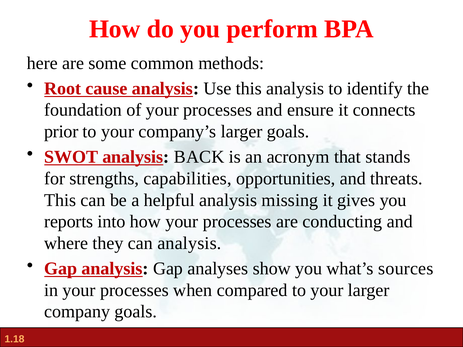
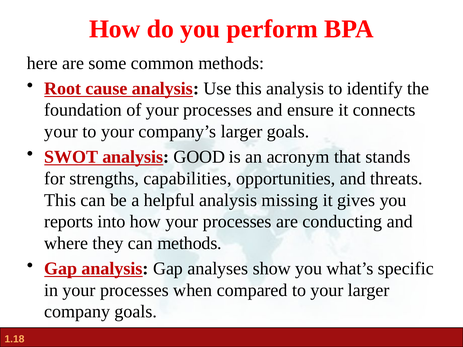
prior at (61, 132): prior -> your
BACK: BACK -> GOOD
can analysis: analysis -> methods
sources: sources -> specific
